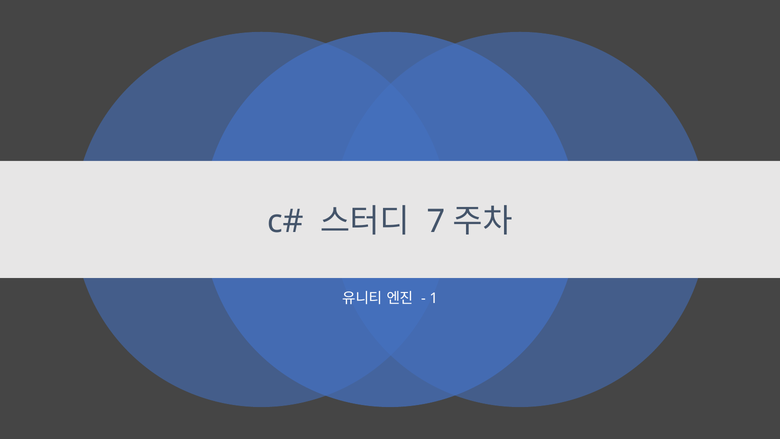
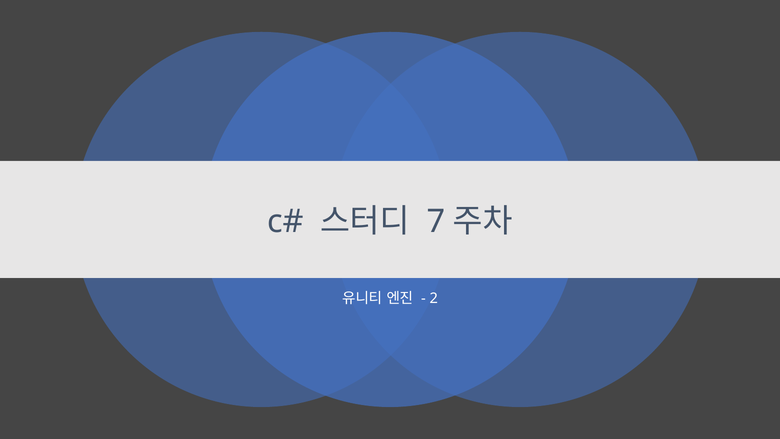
1: 1 -> 2
